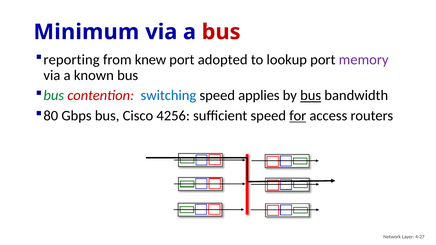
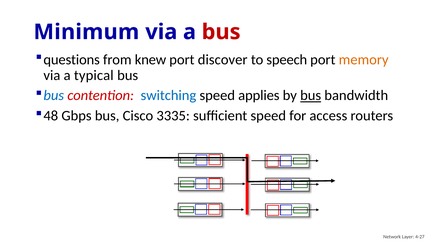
reporting: reporting -> questions
adopted: adopted -> discover
lookup: lookup -> speech
memory colour: purple -> orange
known: known -> typical
bus at (54, 96) colour: green -> blue
80: 80 -> 48
4256: 4256 -> 3335
for underline: present -> none
